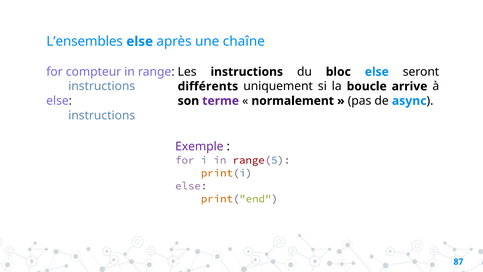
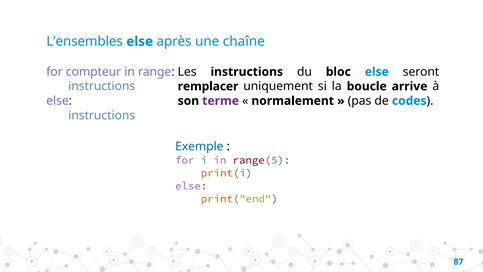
différents: différents -> remplacer
async: async -> codes
Exemple colour: purple -> blue
